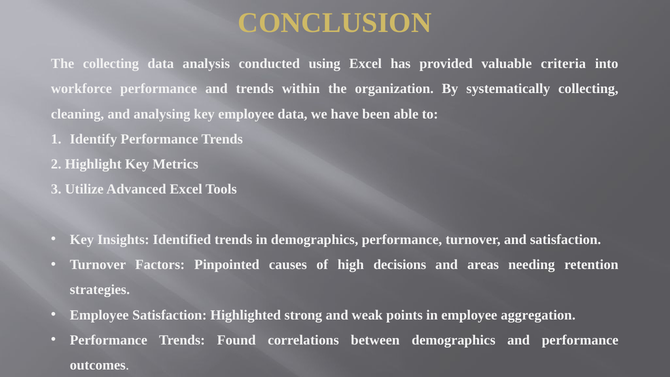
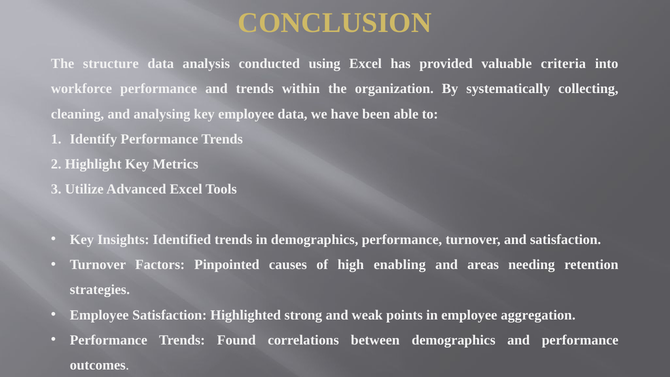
The collecting: collecting -> structure
decisions: decisions -> enabling
